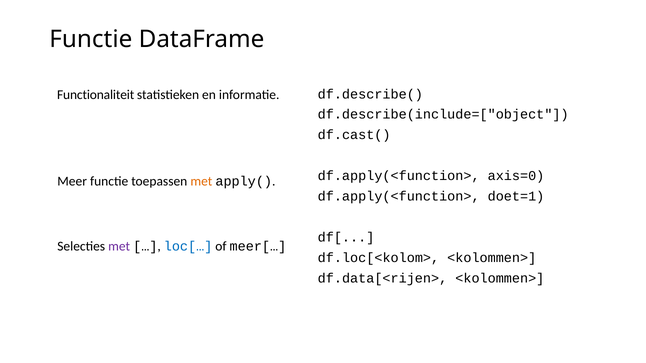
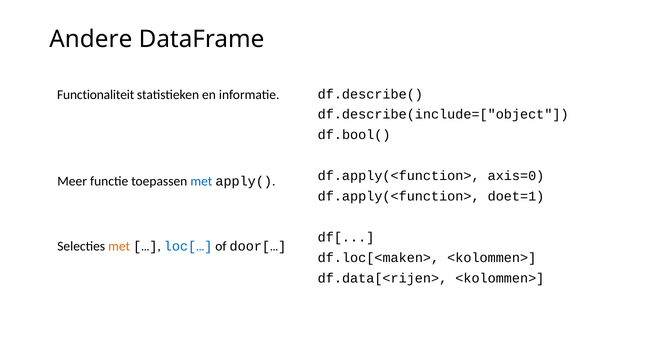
Functie at (91, 39): Functie -> Andere
df.cast(: df.cast( -> df.bool(
met at (201, 182) colour: orange -> blue
met at (119, 247) colour: purple -> orange
meer[…: meer[… -> door[…
df.loc[<kolom>: df.loc[<kolom> -> df.loc[<maken>
